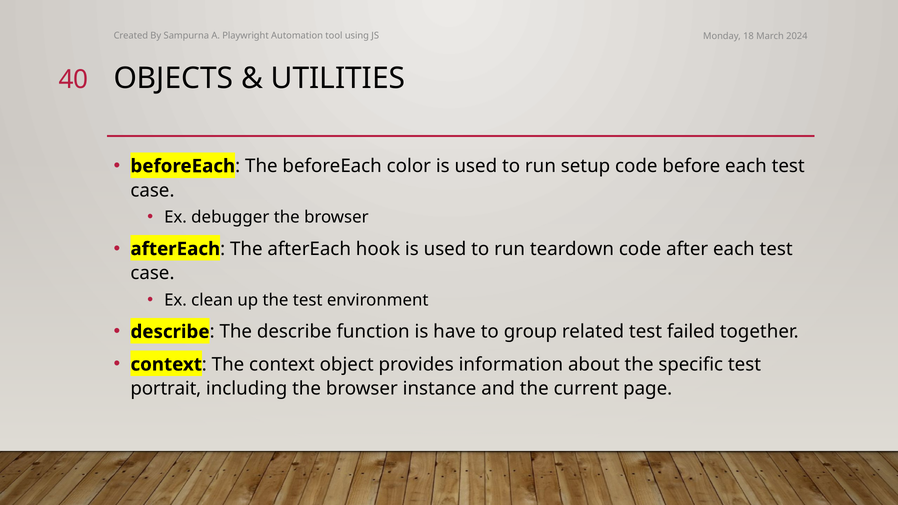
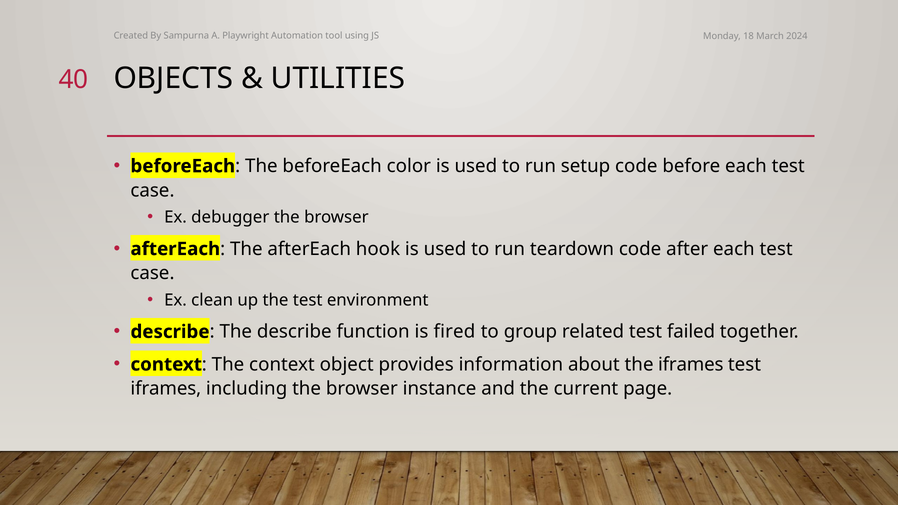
have: have -> fired
the specific: specific -> iframes
portrait at (166, 389): portrait -> iframes
